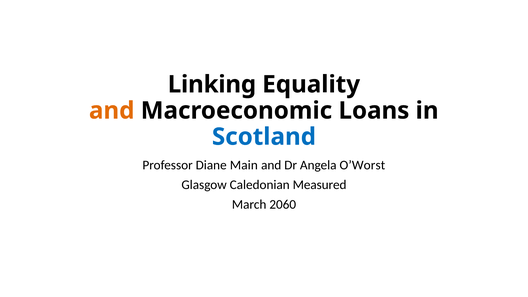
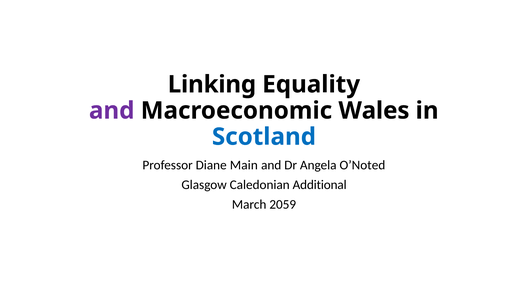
and at (112, 111) colour: orange -> purple
Loans: Loans -> Wales
O’Worst: O’Worst -> O’Noted
Measured: Measured -> Additional
2060: 2060 -> 2059
